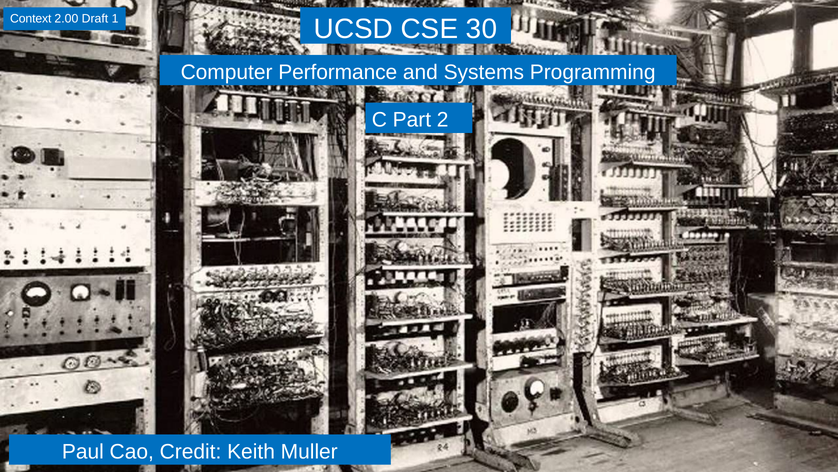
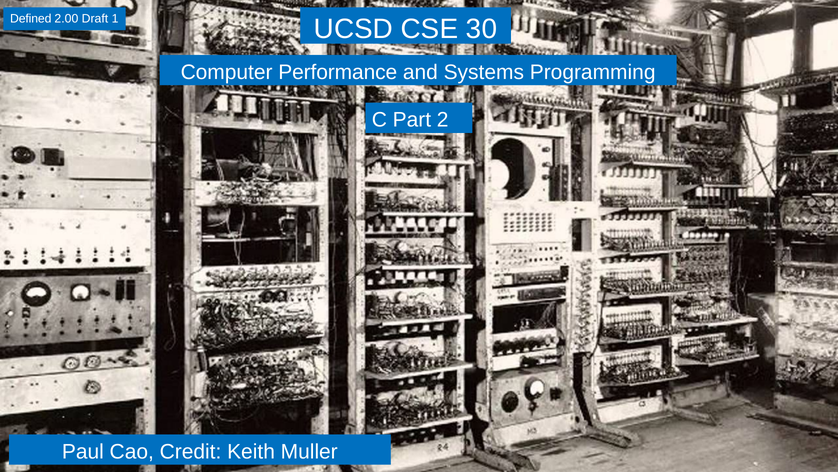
Context: Context -> Defined
